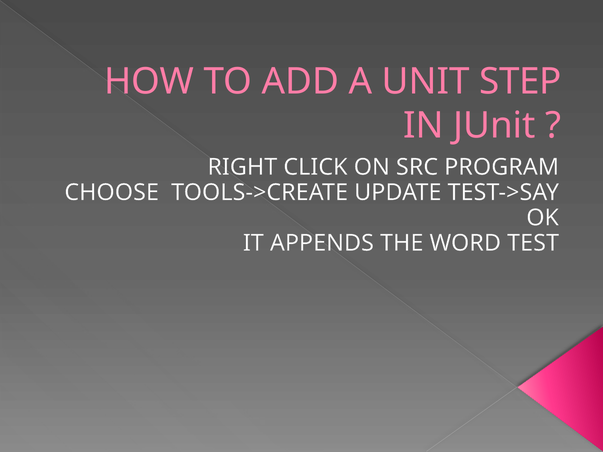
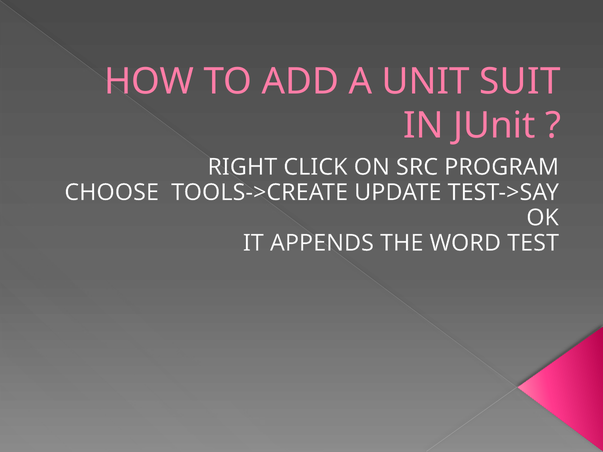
STEP: STEP -> SUIT
